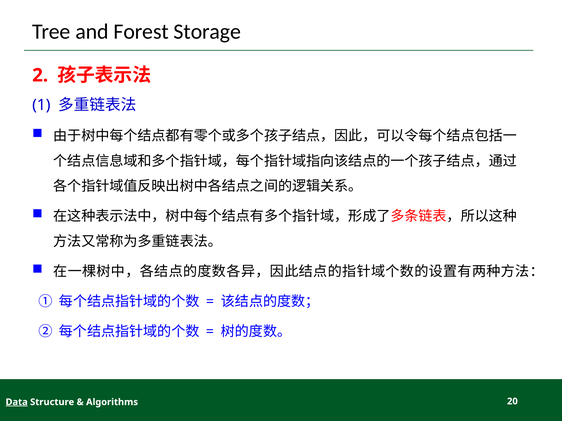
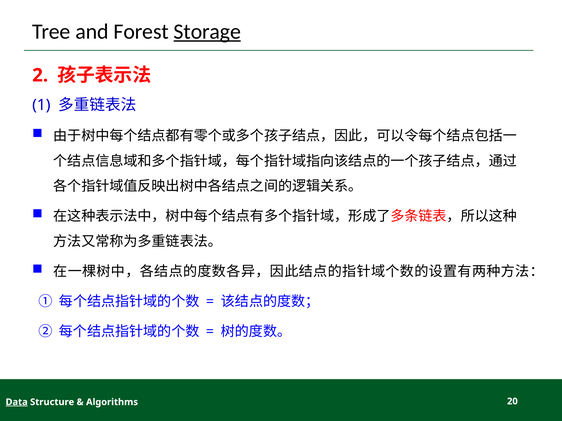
Storage underline: none -> present
